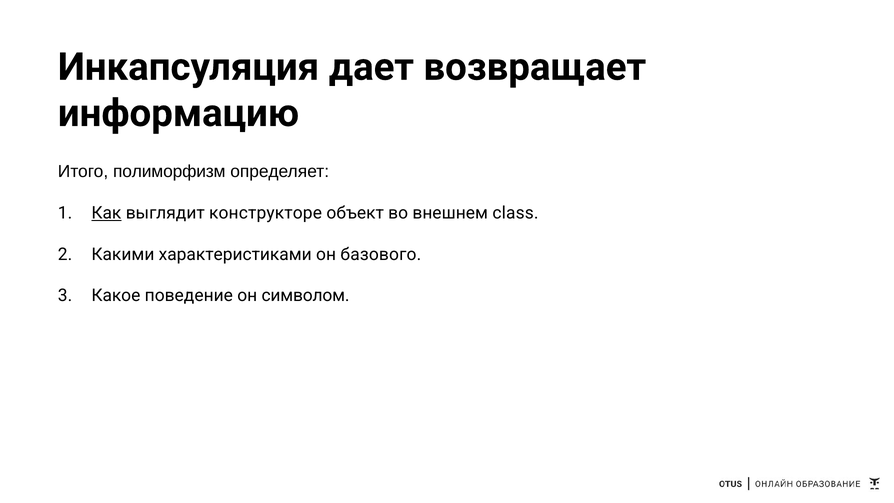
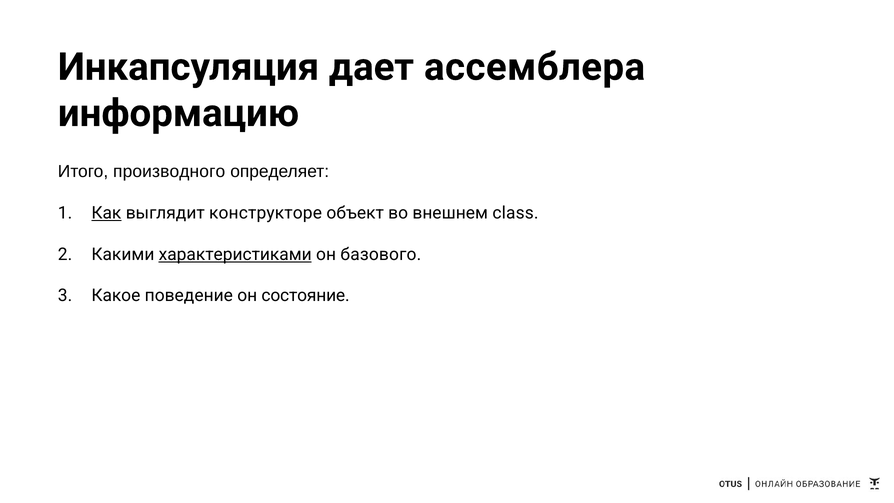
возвращает: возвращает -> ассемблера
полиморфизм: полиморфизм -> производного
характеристиками underline: none -> present
символом: символом -> состояние
